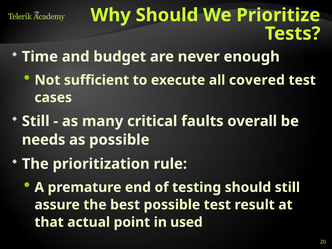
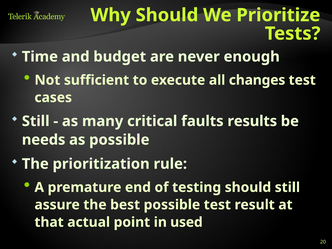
covered: covered -> changes
overall: overall -> results
